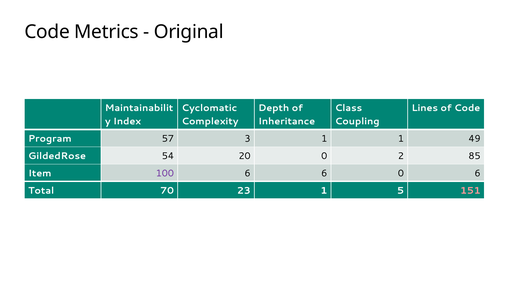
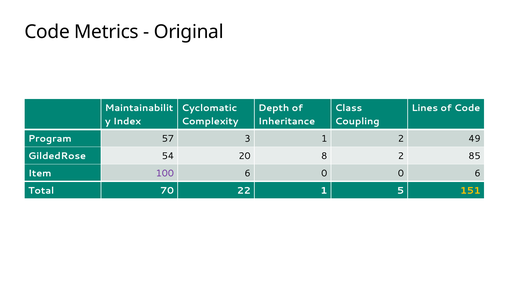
1 1: 1 -> 2
20 0: 0 -> 8
6 6: 6 -> 0
23: 23 -> 22
151 colour: pink -> yellow
